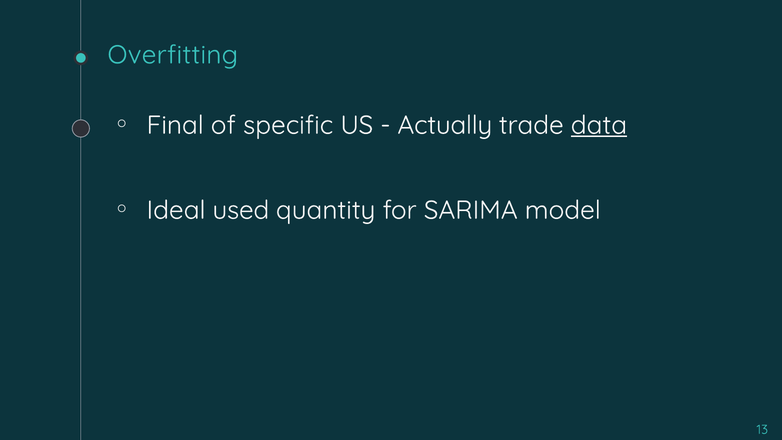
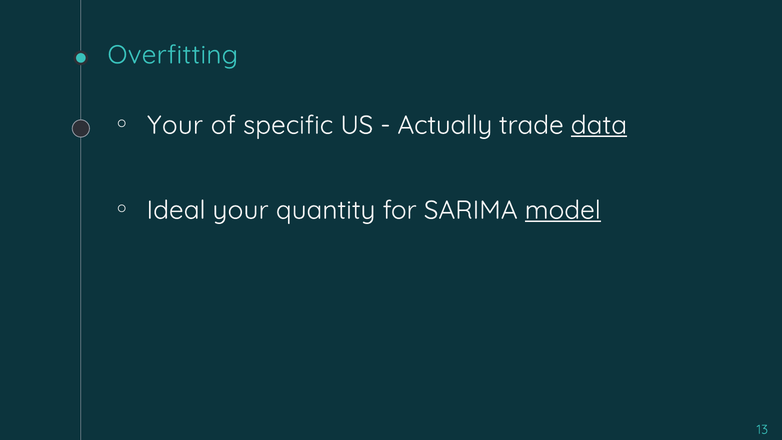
Final at (175, 125): Final -> Your
Ideal used: used -> your
model underline: none -> present
